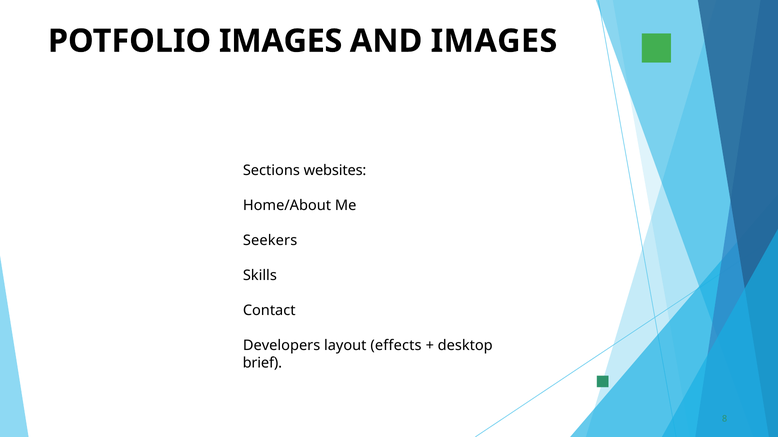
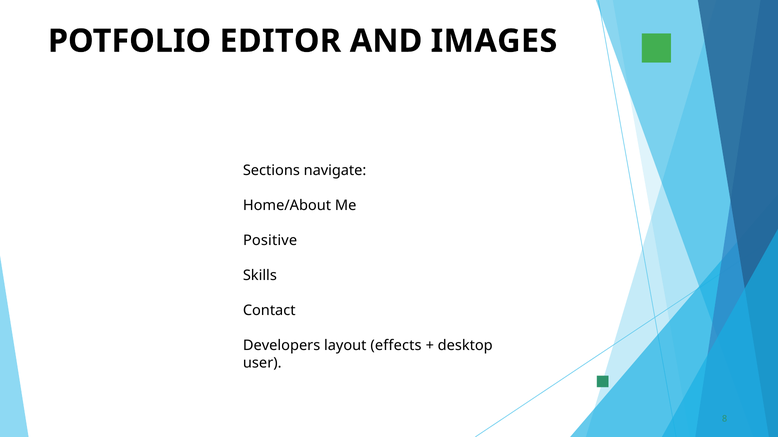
POTFOLIO IMAGES: IMAGES -> EDITOR
websites: websites -> navigate
Seekers: Seekers -> Positive
brief: brief -> user
